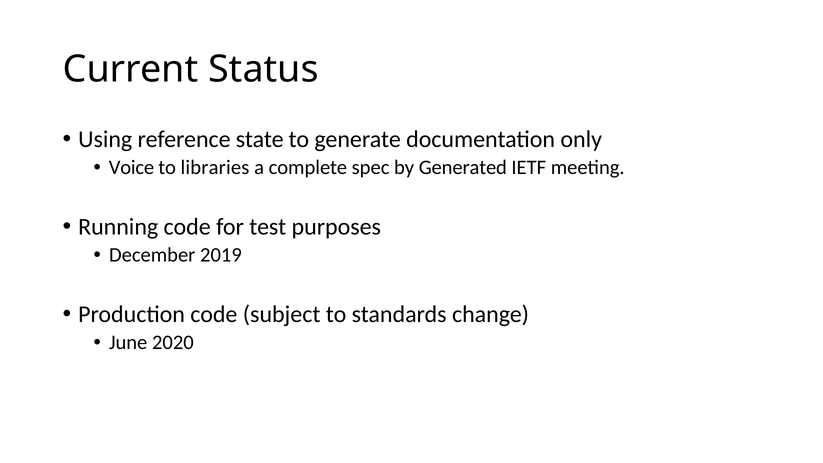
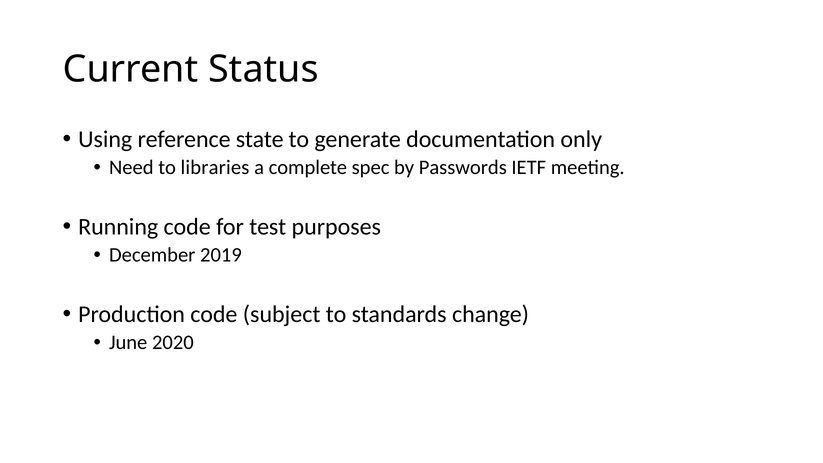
Voice: Voice -> Need
Generated: Generated -> Passwords
